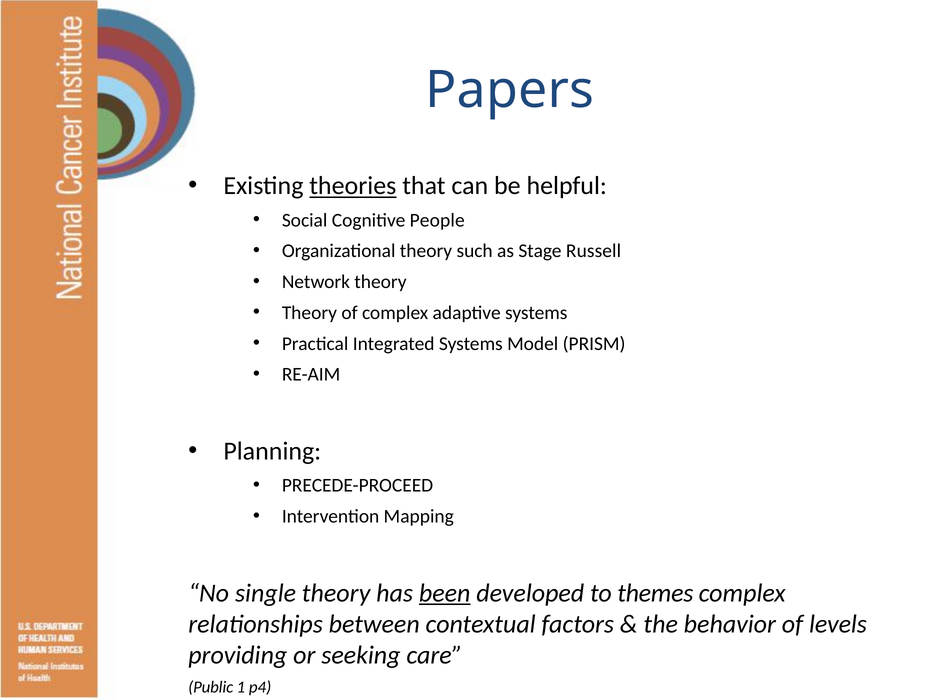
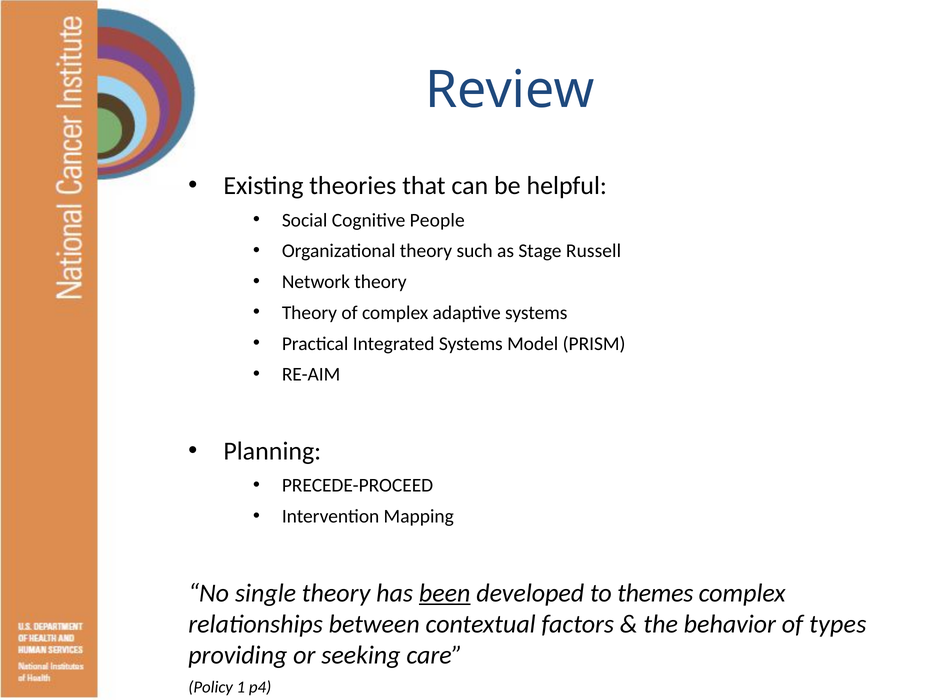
Papers: Papers -> Review
theories underline: present -> none
levels: levels -> types
Public: Public -> Policy
